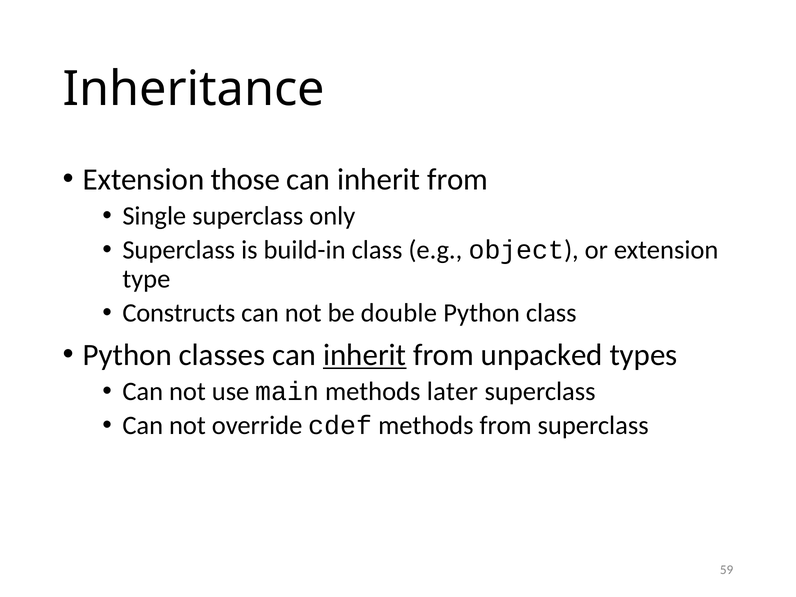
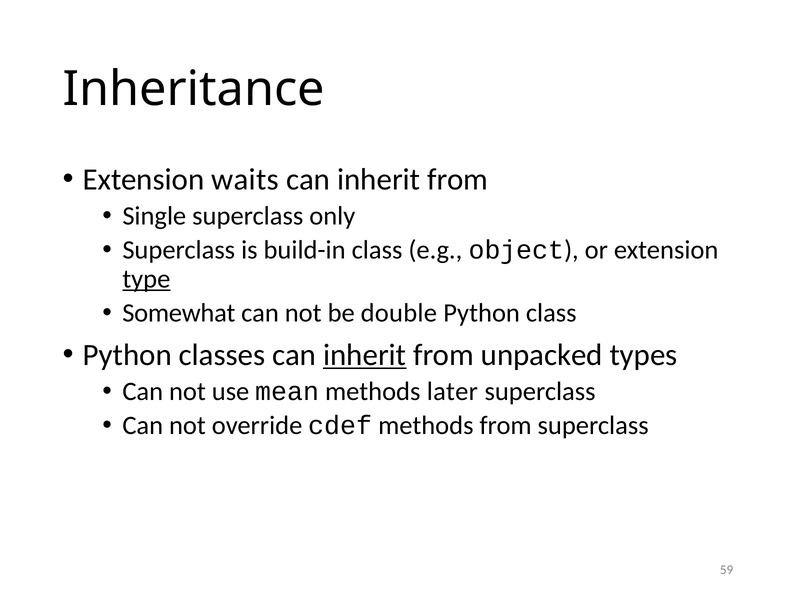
those: those -> waits
type underline: none -> present
Constructs: Constructs -> Somewhat
main: main -> mean
